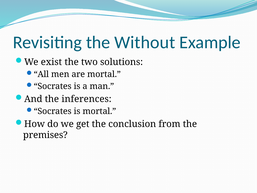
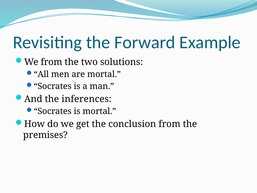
Without: Without -> Forward
We exist: exist -> from
